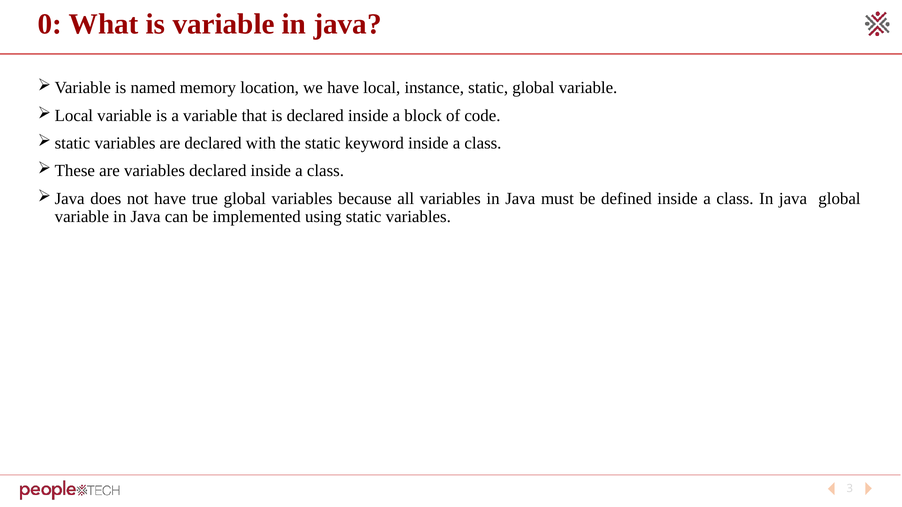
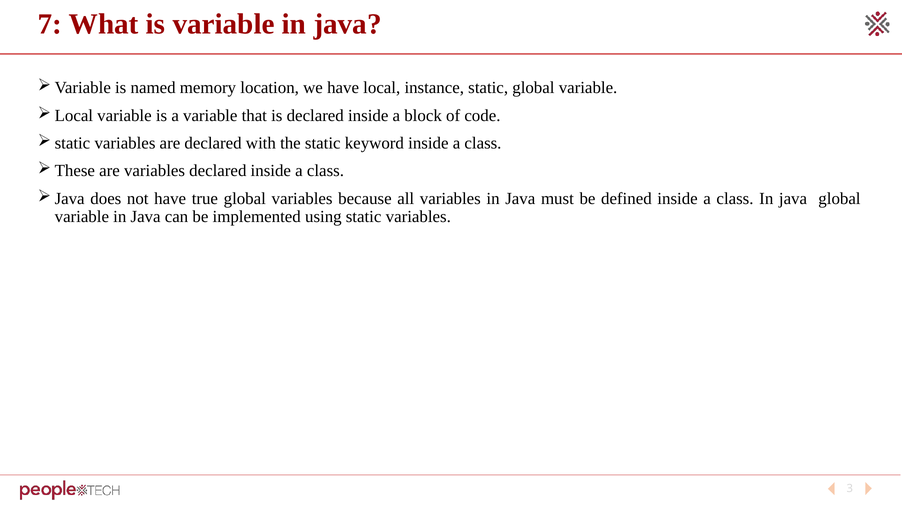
0: 0 -> 7
